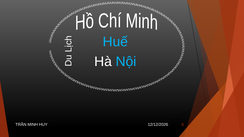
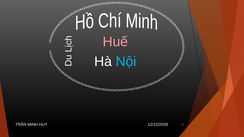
Huế colour: light blue -> pink
